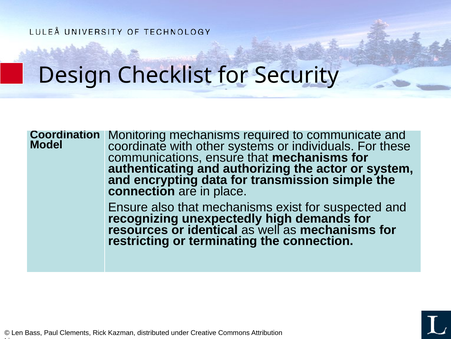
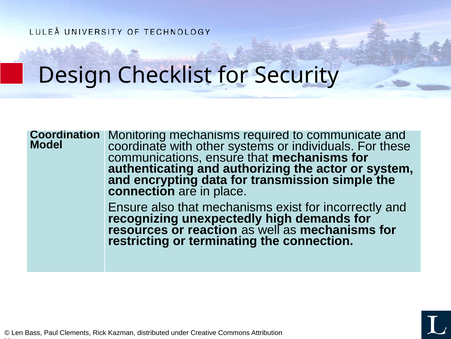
suspected: suspected -> incorrectly
identical: identical -> reaction
